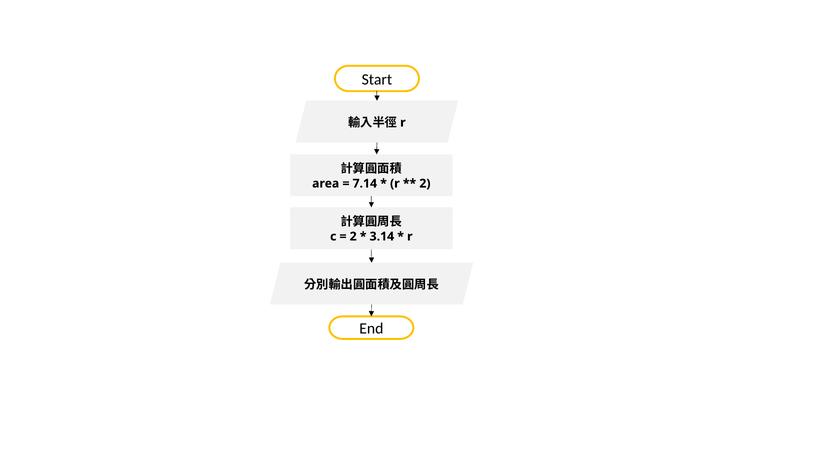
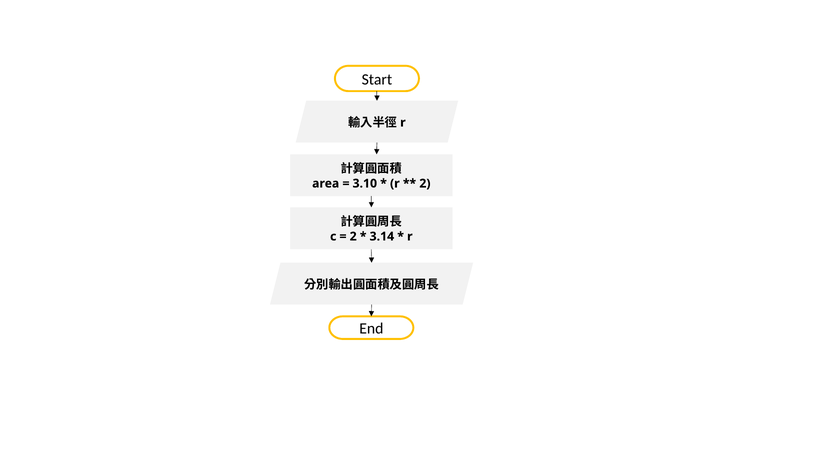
7.14: 7.14 -> 3.10
